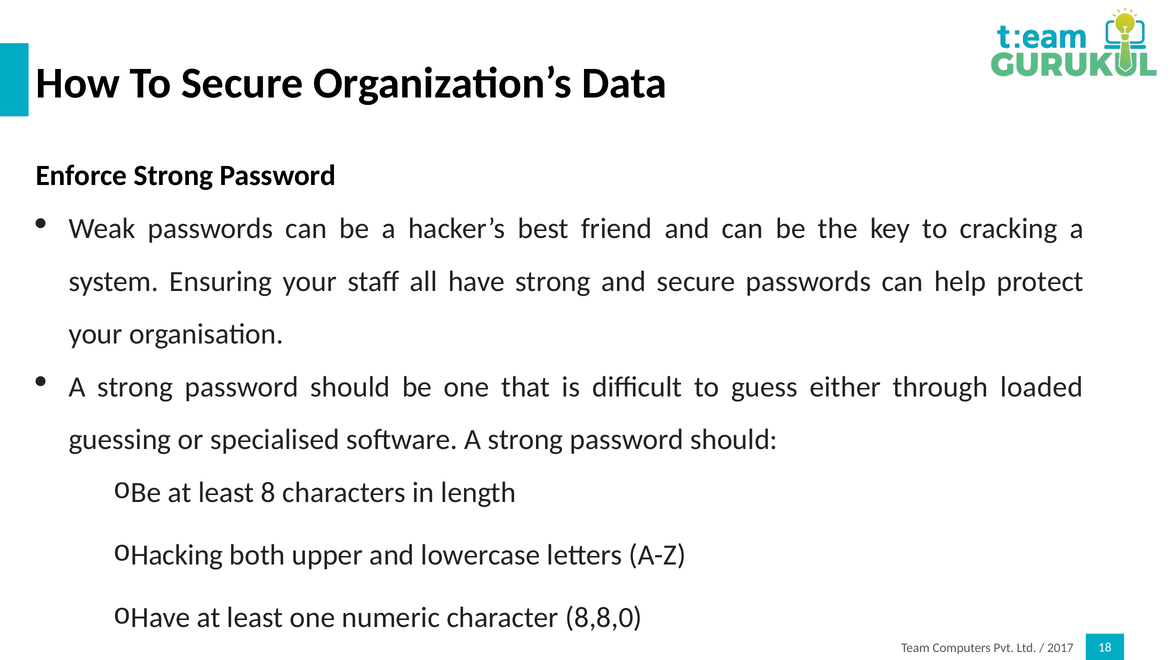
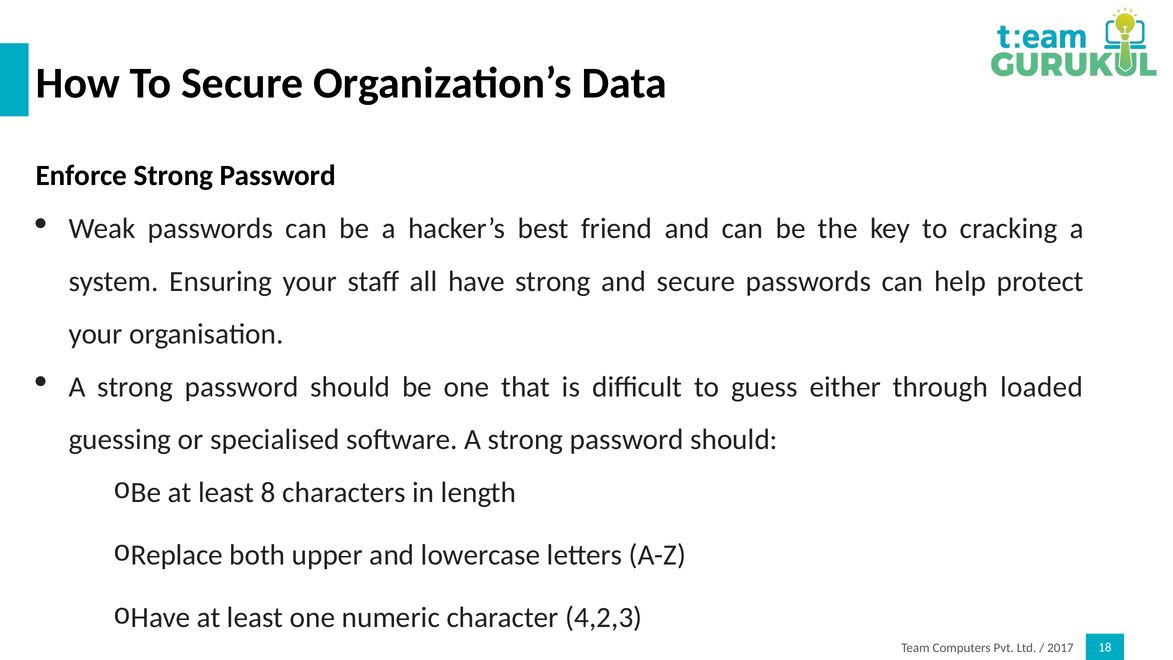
Hacking: Hacking -> Replace
8,8,0: 8,8,0 -> 4,2,3
